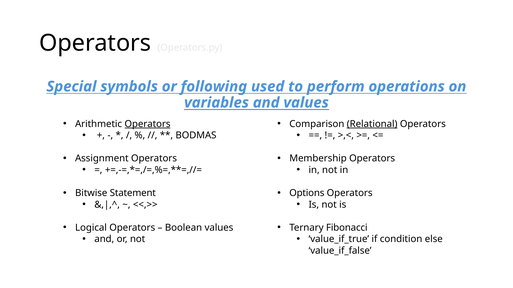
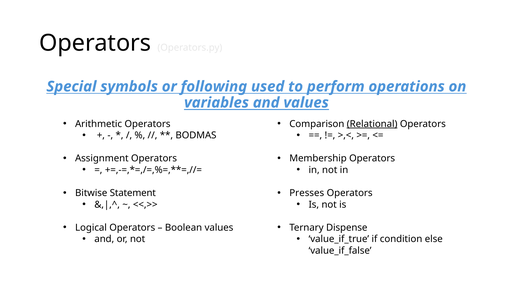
Operators at (148, 124) underline: present -> none
Options: Options -> Presses
Fibonacci: Fibonacci -> Dispense
